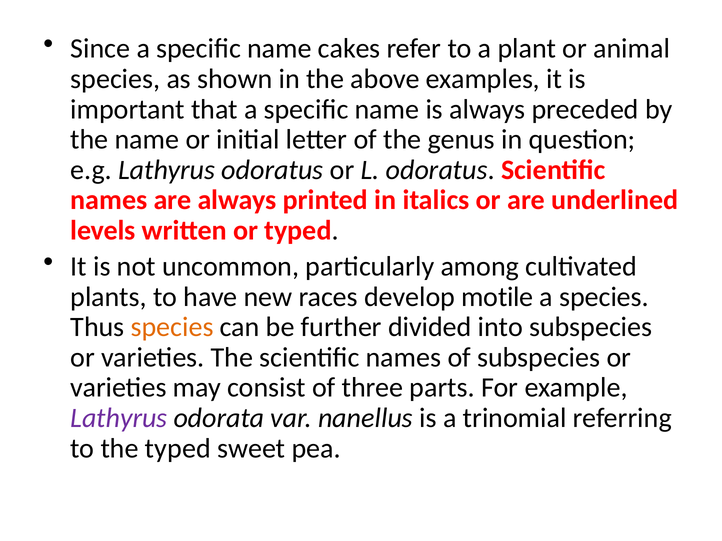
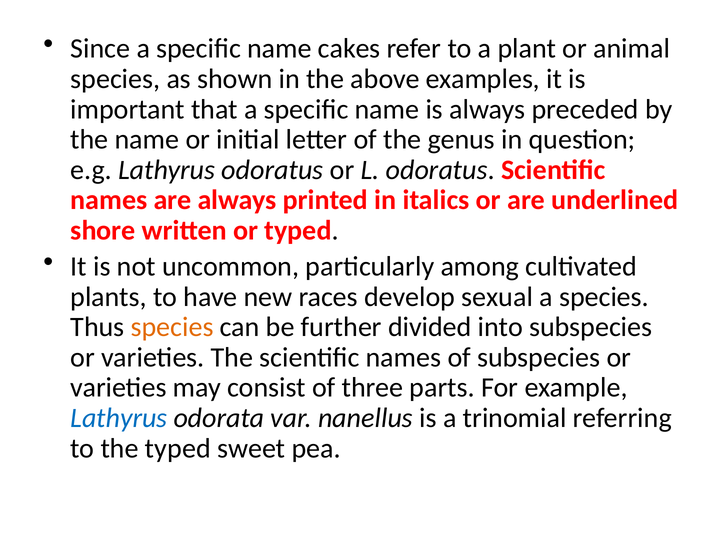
levels: levels -> shore
motile: motile -> sexual
Lathyrus at (119, 418) colour: purple -> blue
